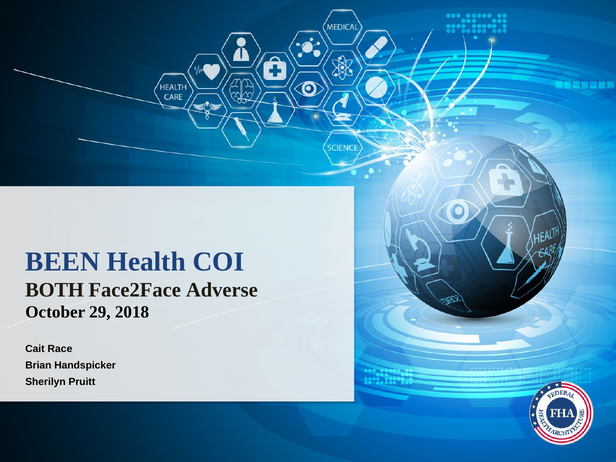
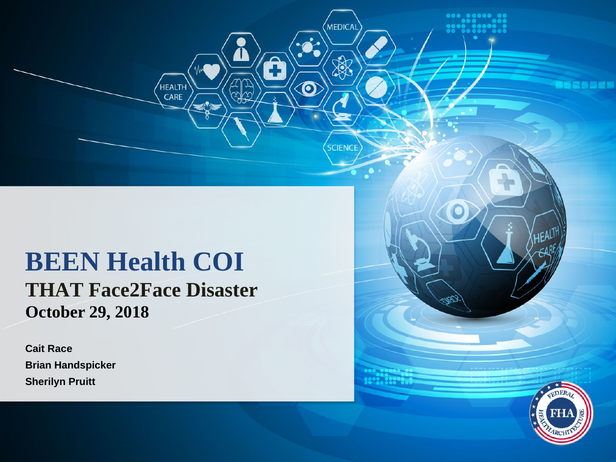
BOTH: BOTH -> THAT
Adverse: Adverse -> Disaster
